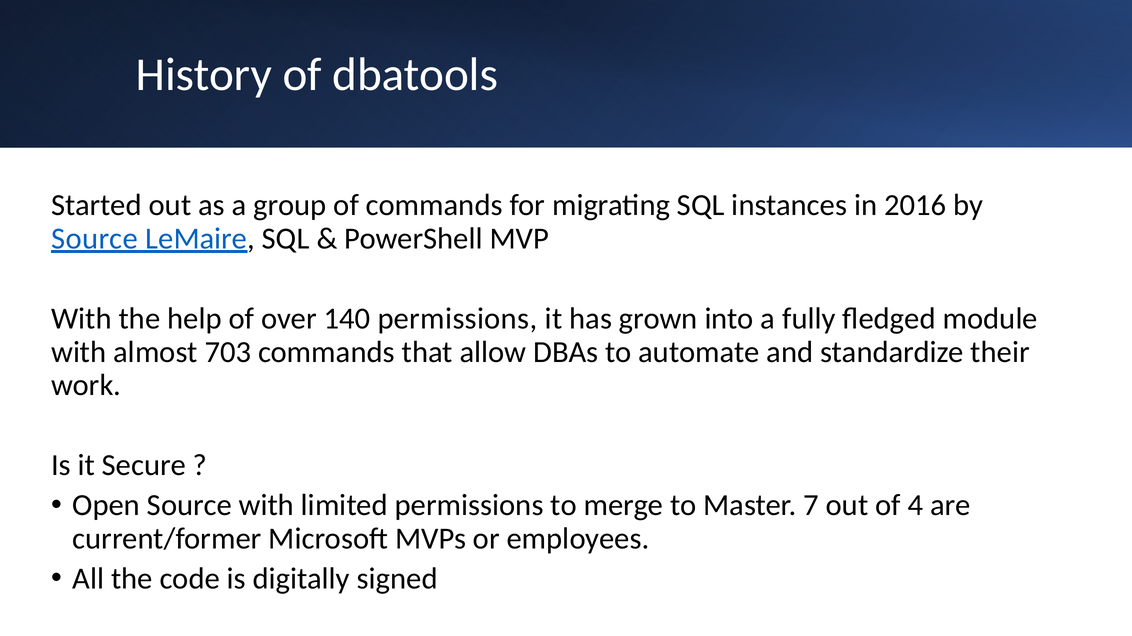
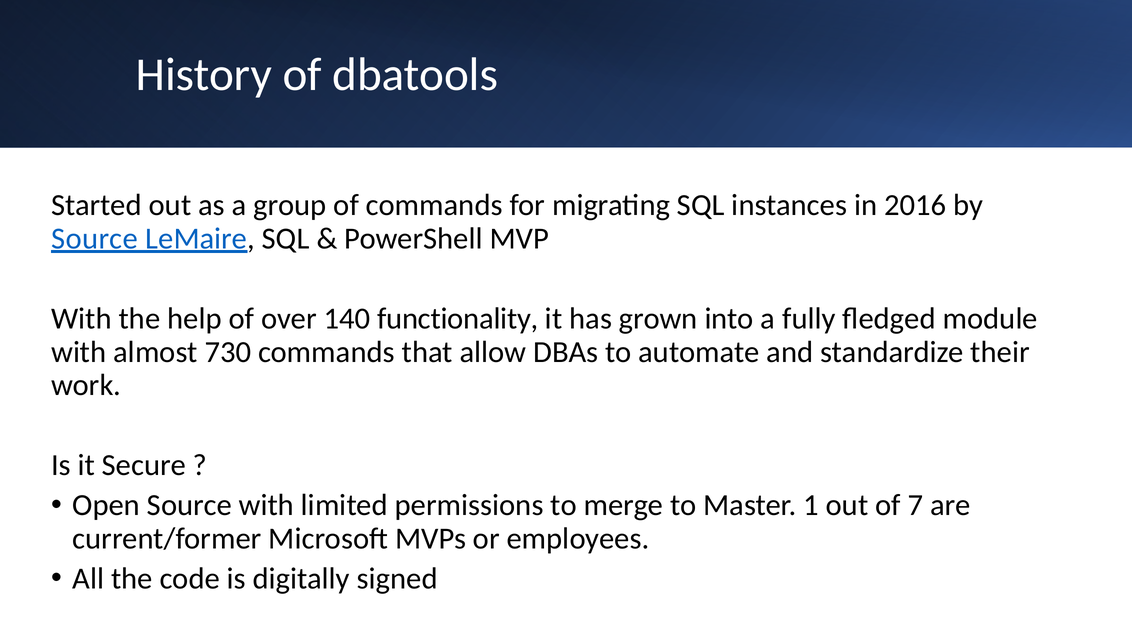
140 permissions: permissions -> functionality
703: 703 -> 730
7: 7 -> 1
4: 4 -> 7
